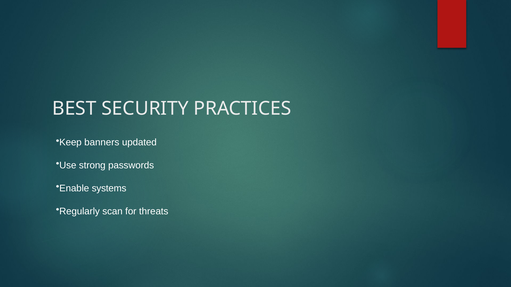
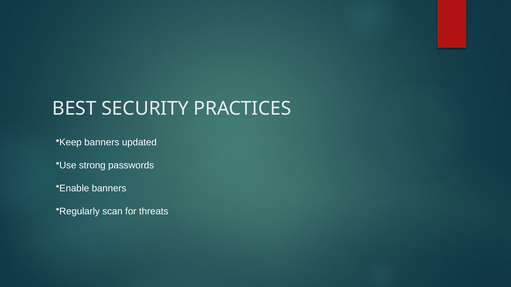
Enable systems: systems -> banners
